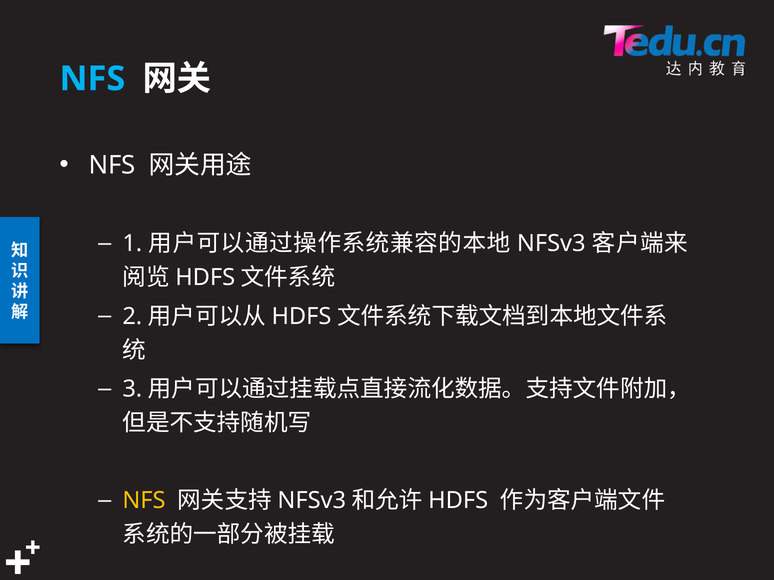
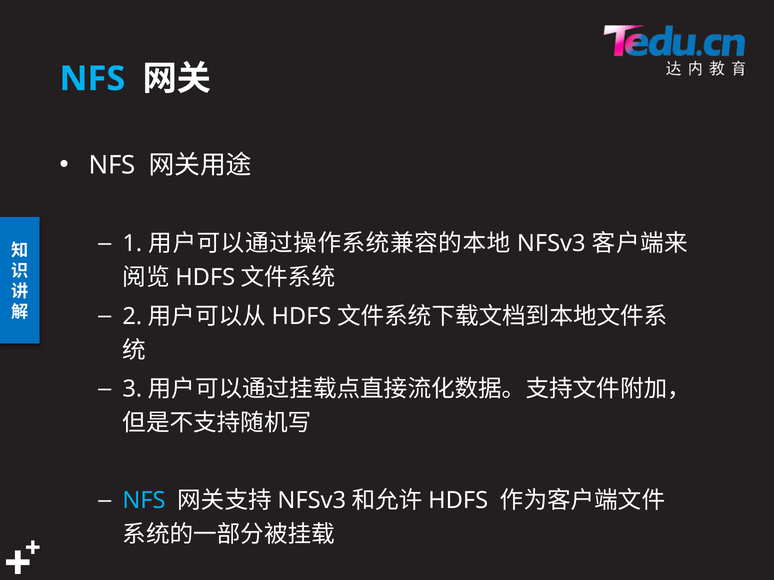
NFS at (144, 501) colour: yellow -> light blue
